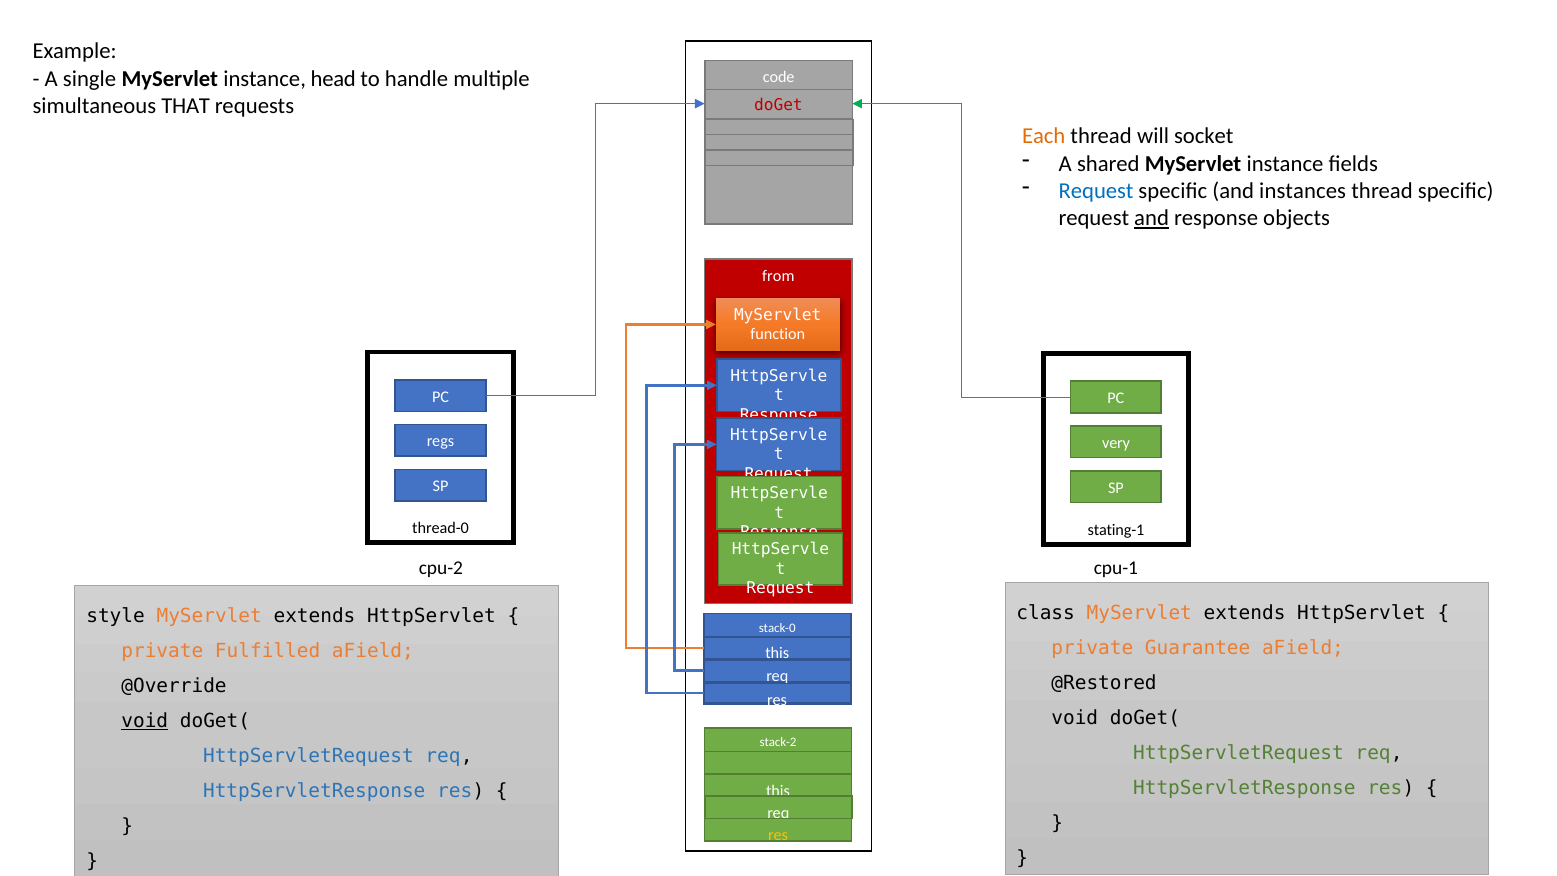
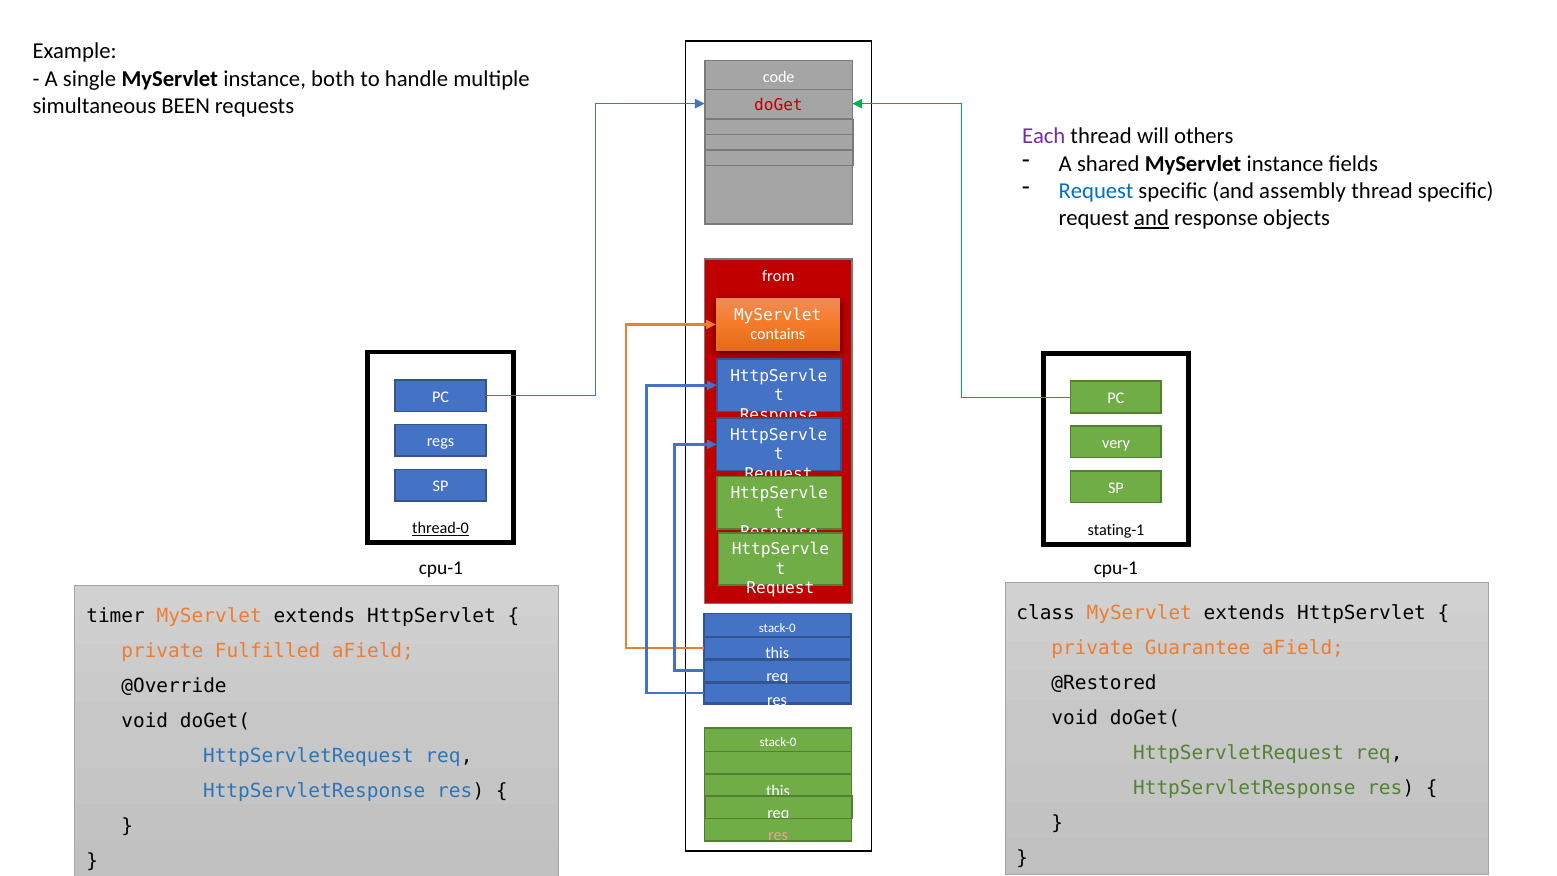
head: head -> both
THAT: THAT -> BEEN
Each colour: orange -> purple
socket: socket -> others
instances: instances -> assembly
function: function -> contains
thread-0 underline: none -> present
cpu-2 at (441, 568): cpu-2 -> cpu-1
style: style -> timer
void at (145, 721) underline: present -> none
stack-2 at (778, 742): stack-2 -> stack-0
res at (778, 835) colour: yellow -> pink
